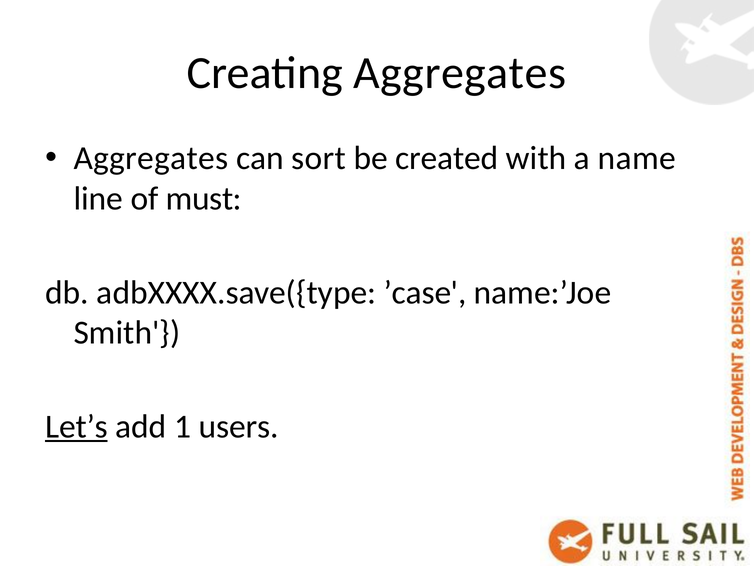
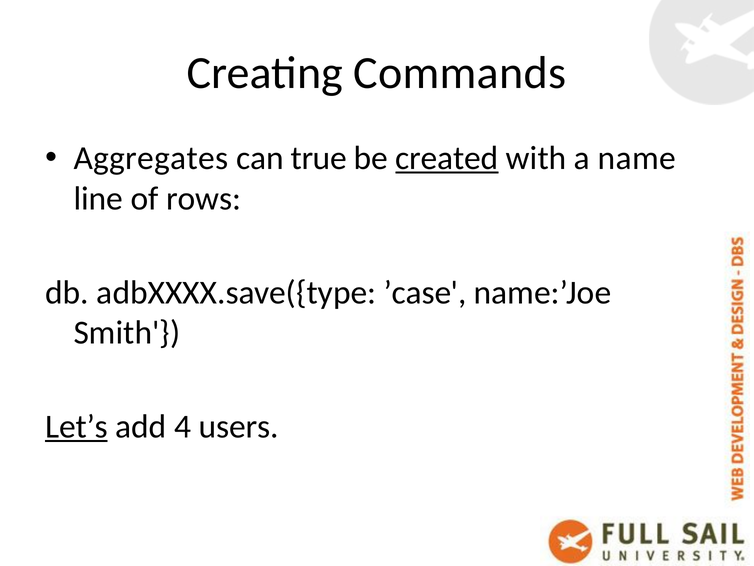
Creating Aggregates: Aggregates -> Commands
sort: sort -> true
created underline: none -> present
must: must -> rows
1: 1 -> 4
